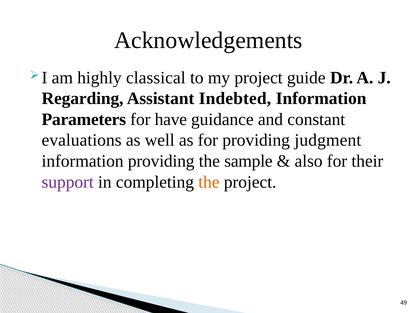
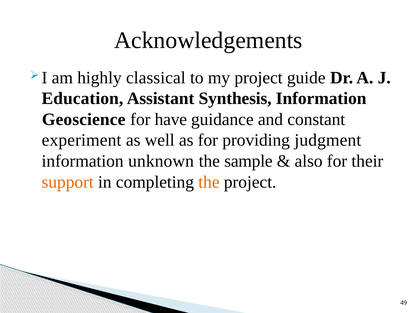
Regarding: Regarding -> Education
Indebted: Indebted -> Synthesis
Parameters: Parameters -> Geoscience
evaluations: evaluations -> experiment
information providing: providing -> unknown
support colour: purple -> orange
